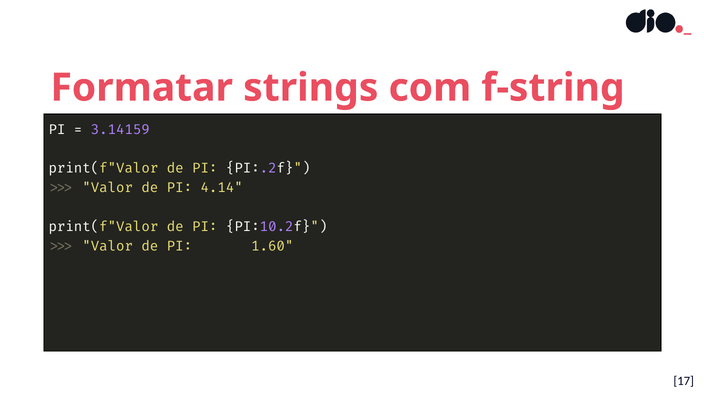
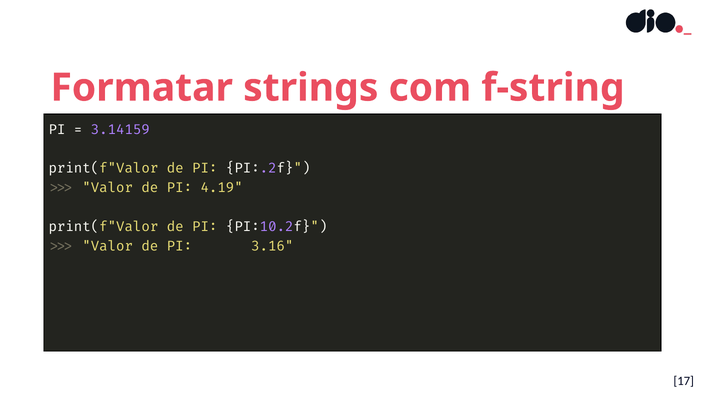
4.14: 4.14 -> 4.19
1.60: 1.60 -> 3.16
